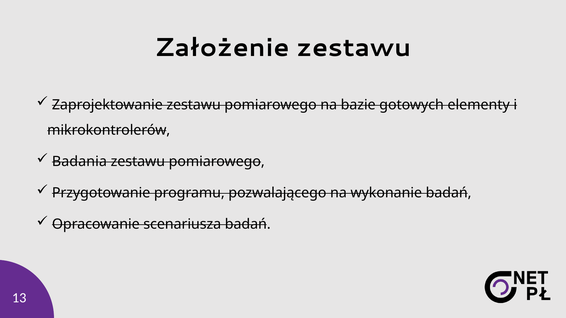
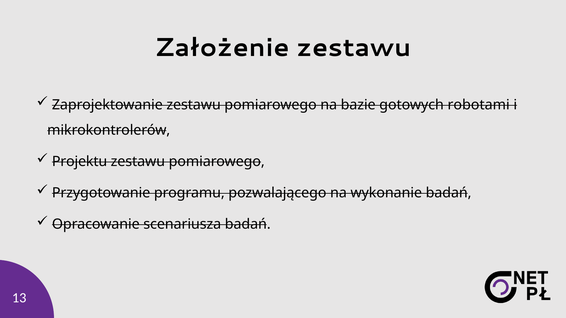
elementy: elementy -> robotami
Badania: Badania -> Projektu
